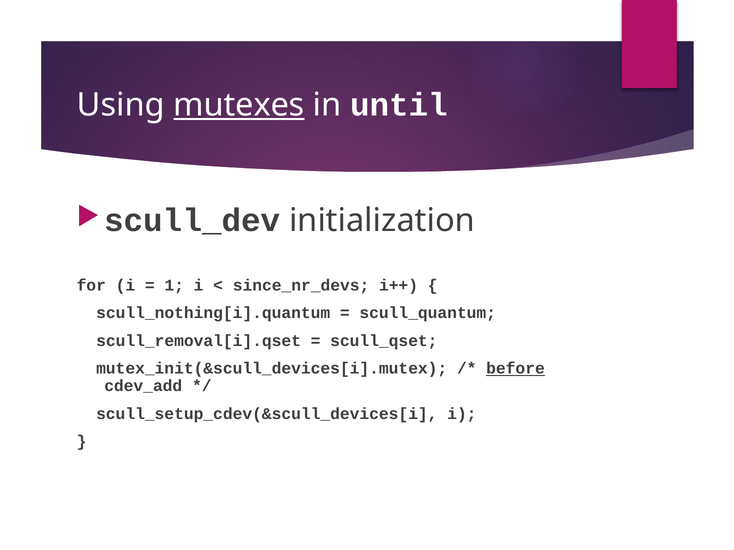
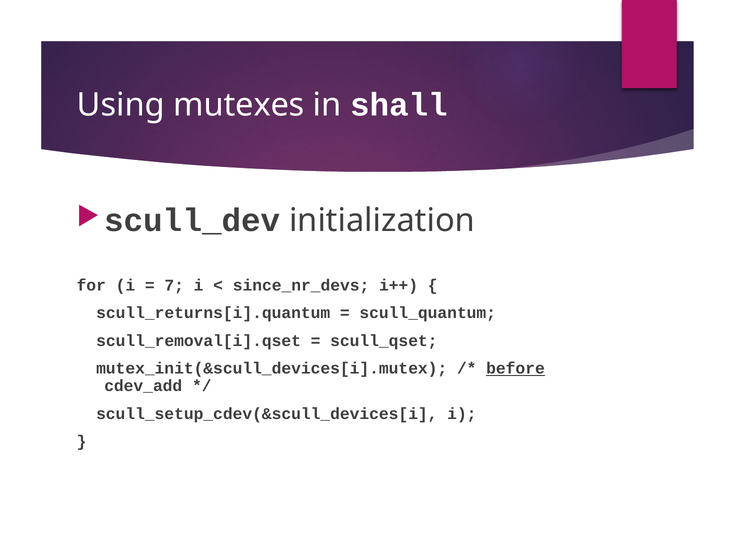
mutexes underline: present -> none
until: until -> shall
1: 1 -> 7
scull_nothing[i].quantum: scull_nothing[i].quantum -> scull_returns[i].quantum
